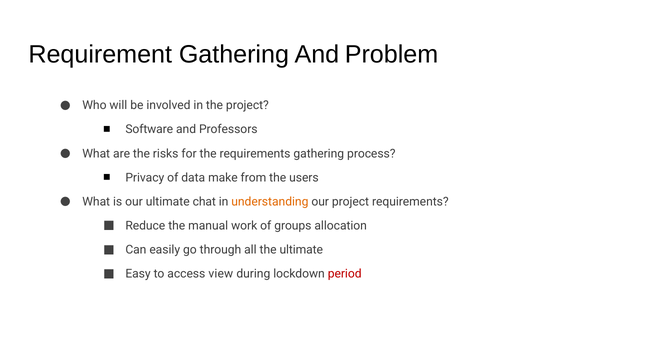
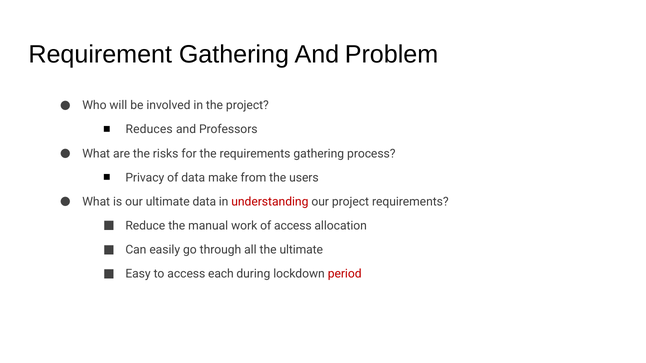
Software: Software -> Reduces
ultimate chat: chat -> data
understanding colour: orange -> red
of groups: groups -> access
view: view -> each
